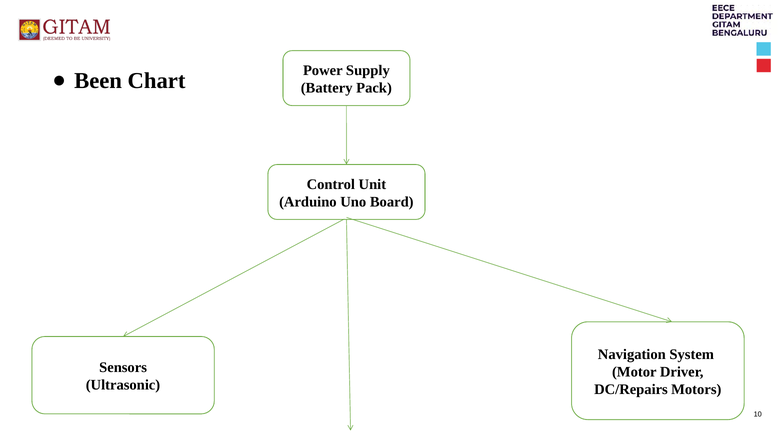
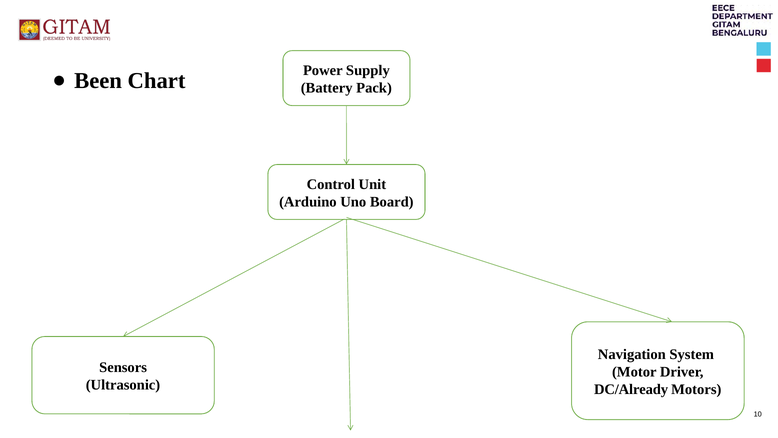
DC/Repairs: DC/Repairs -> DC/Already
